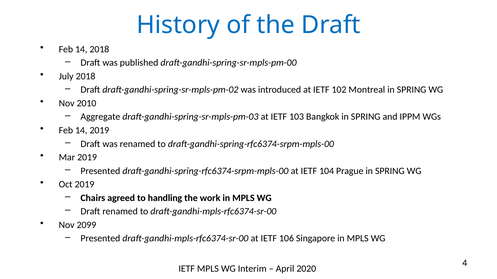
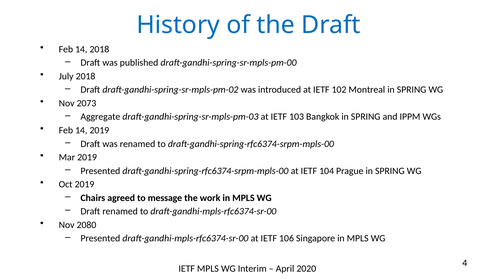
2010: 2010 -> 2073
handling: handling -> message
2099: 2099 -> 2080
